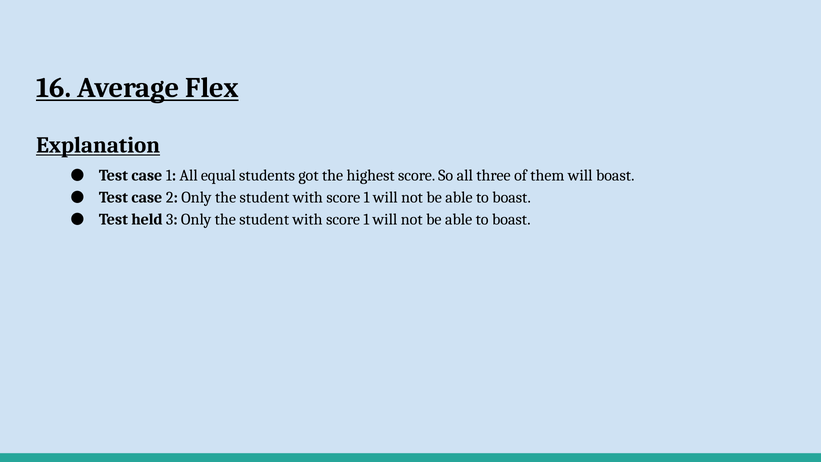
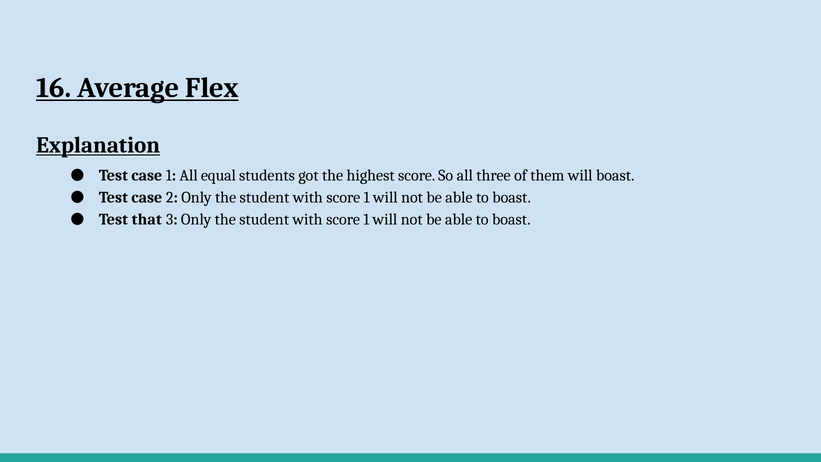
held: held -> that
